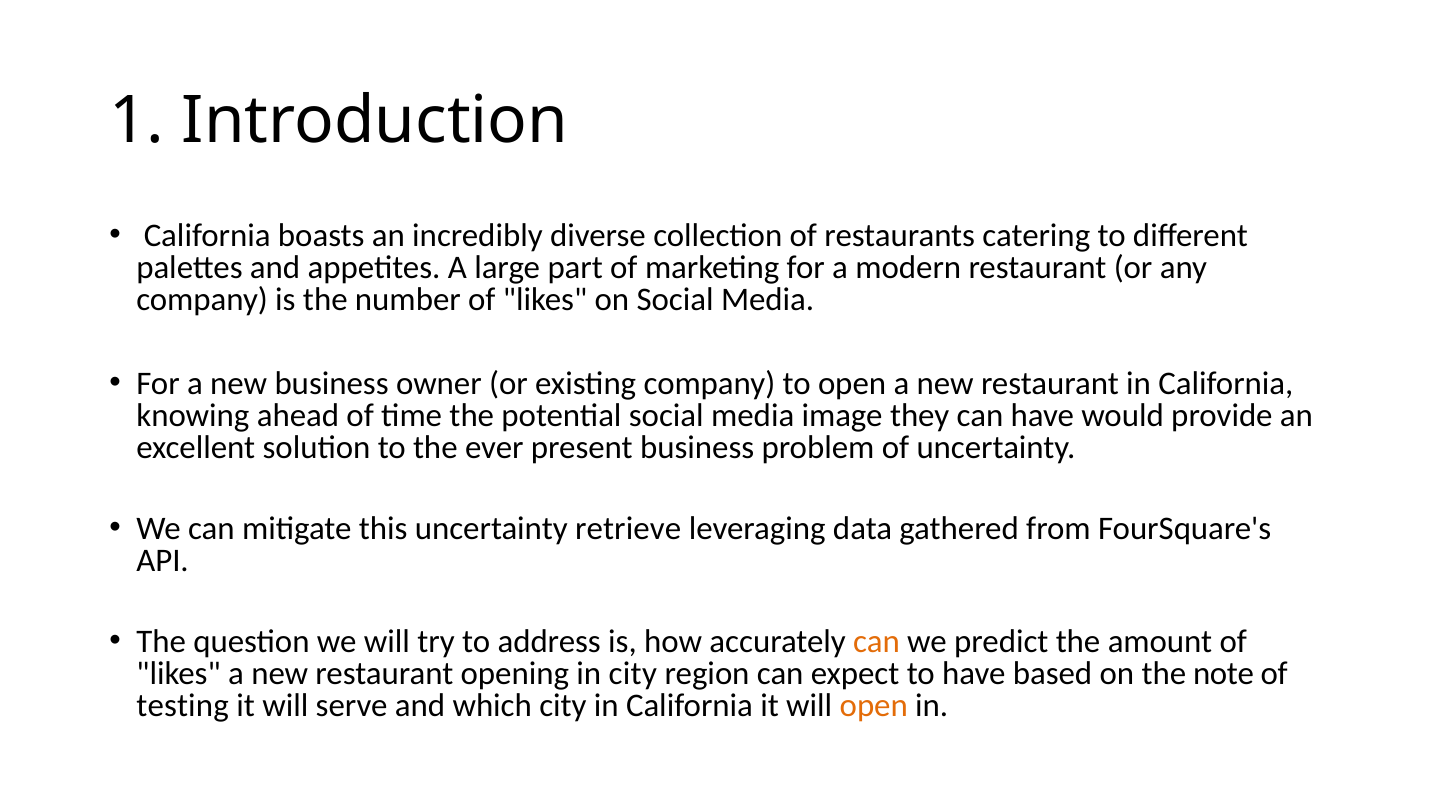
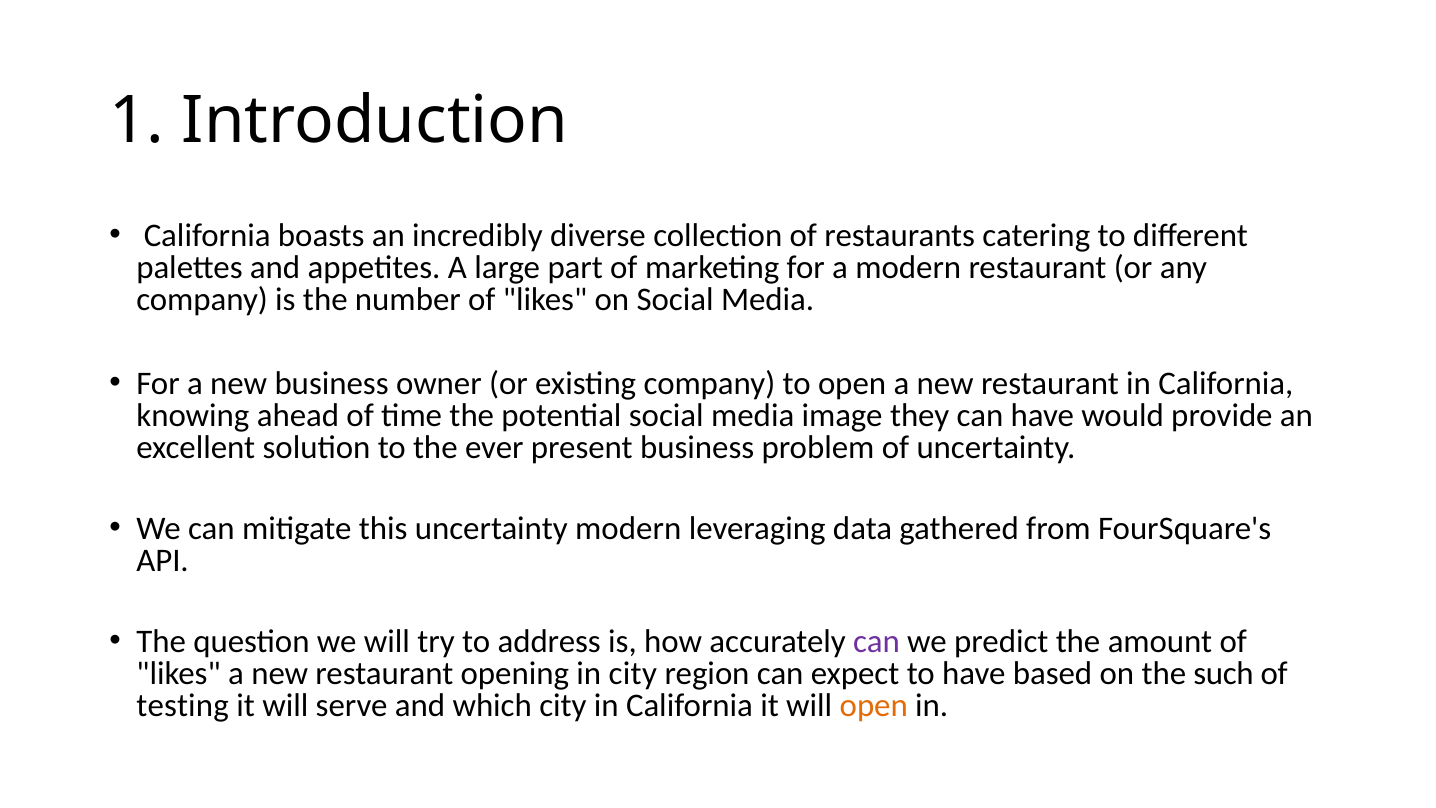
uncertainty retrieve: retrieve -> modern
can at (877, 642) colour: orange -> purple
note: note -> such
